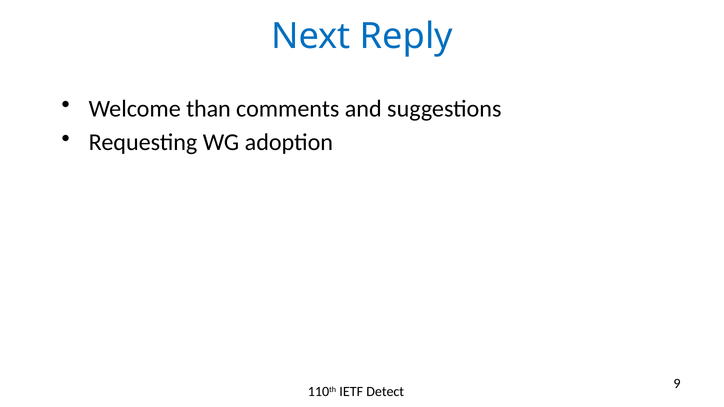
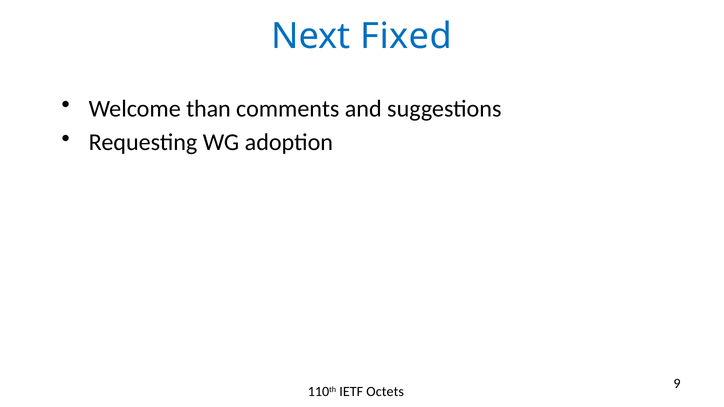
Reply: Reply -> Fixed
Detect: Detect -> Octets
